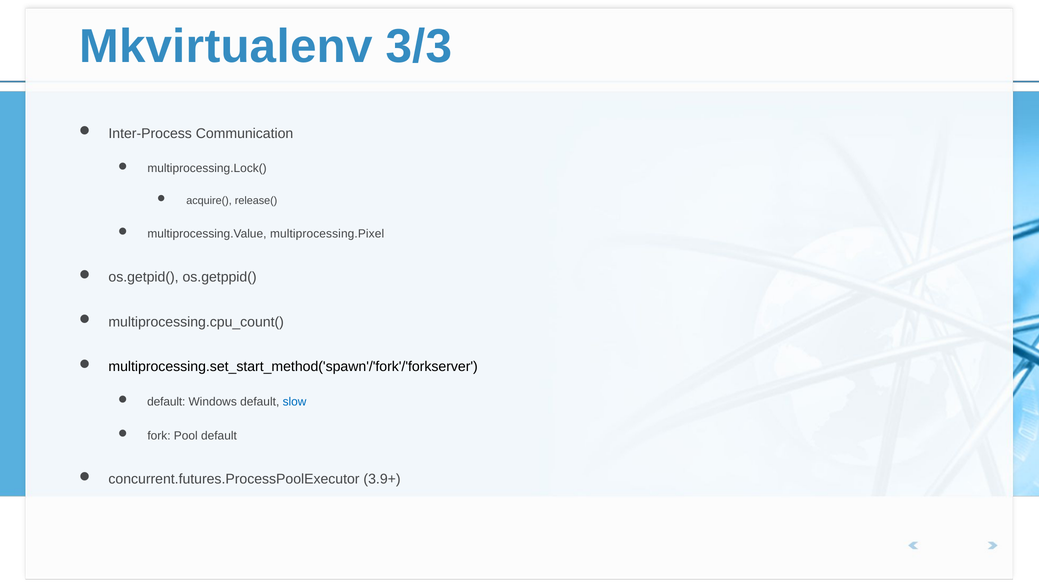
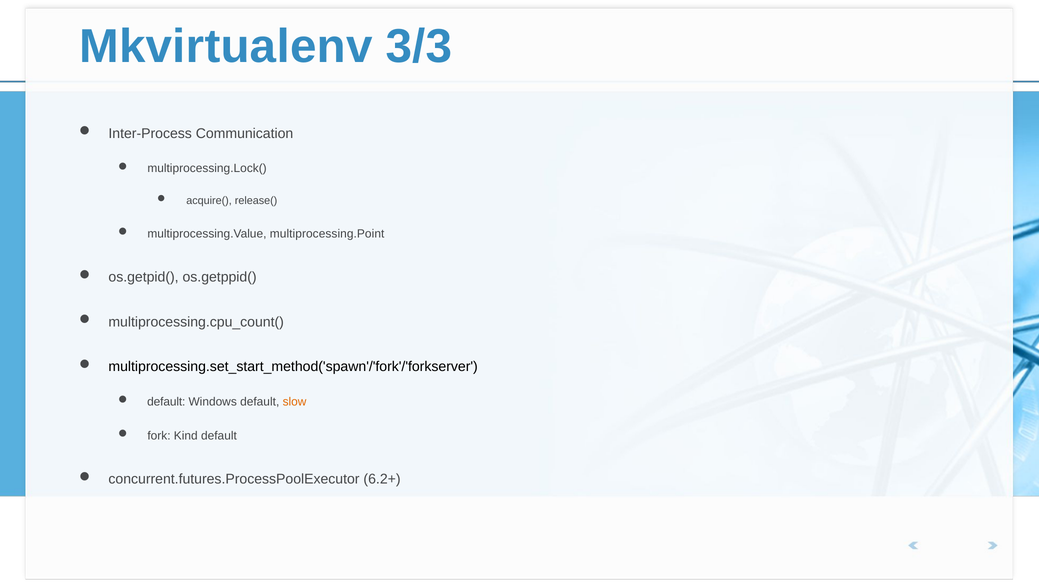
multiprocessing.Pixel: multiprocessing.Pixel -> multiprocessing.Point
slow colour: blue -> orange
Pool: Pool -> Kind
3.9+: 3.9+ -> 6.2+
